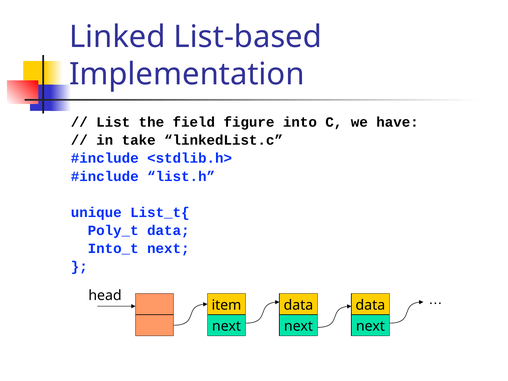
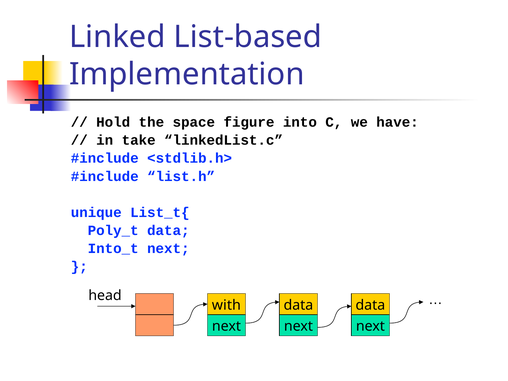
List: List -> Hold
field: field -> space
item: item -> with
